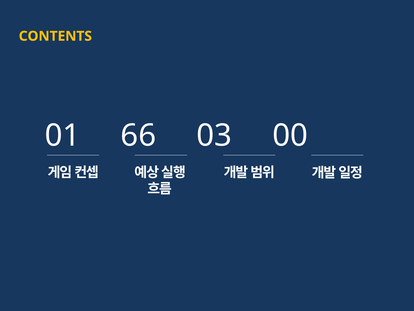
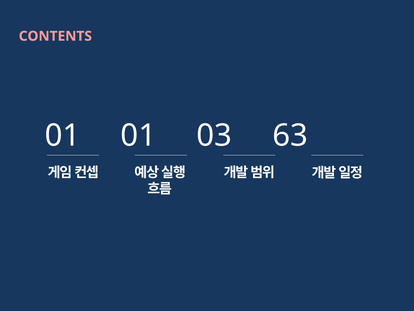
CONTENTS colour: yellow -> pink
01 66: 66 -> 01
00: 00 -> 63
